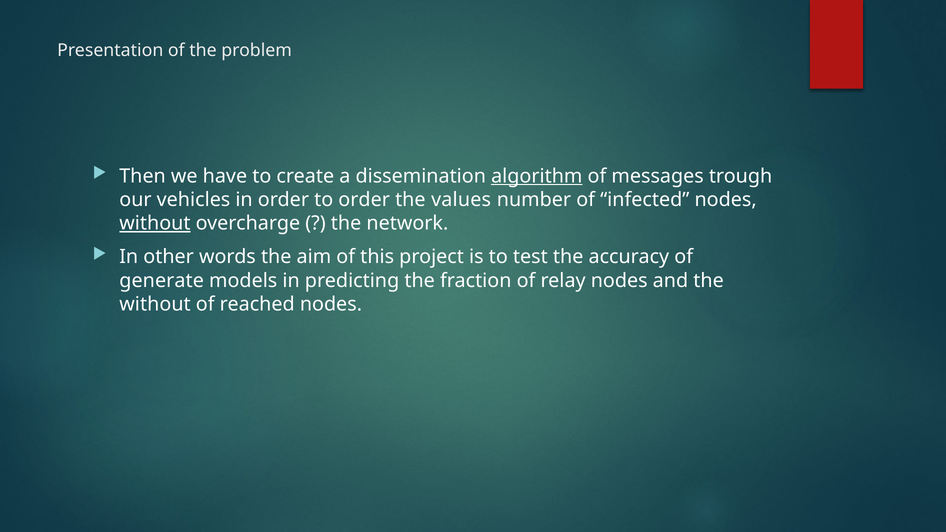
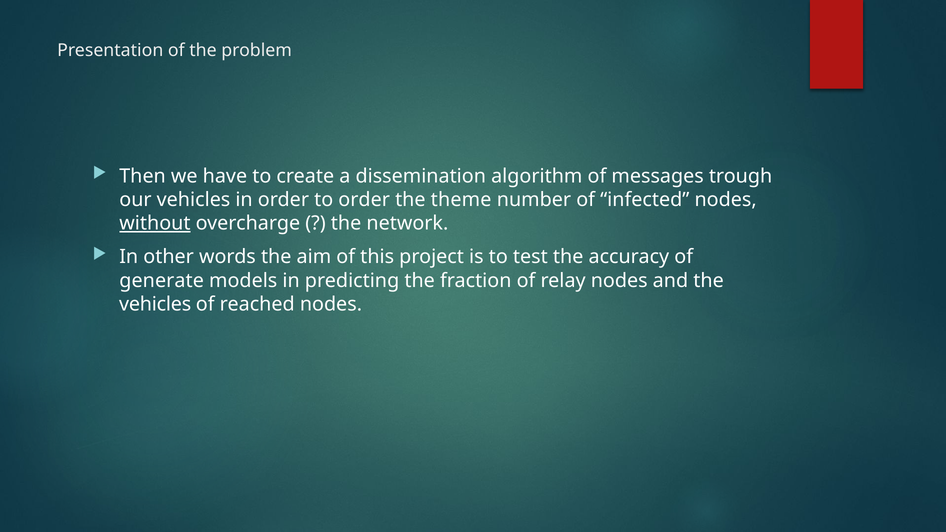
algorithm underline: present -> none
values: values -> theme
without at (155, 304): without -> vehicles
